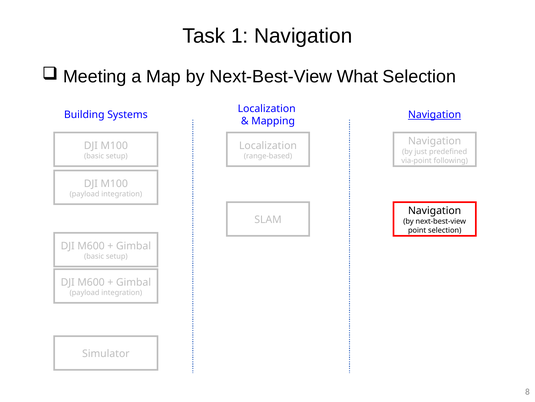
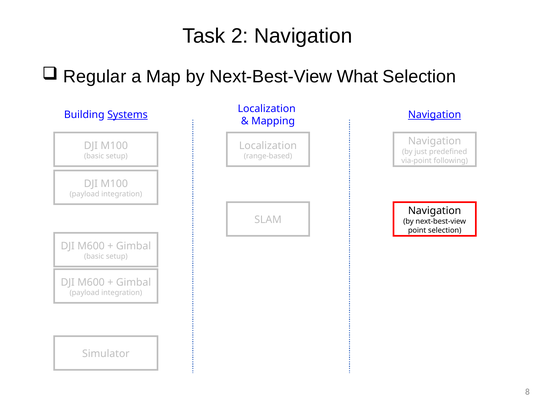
1: 1 -> 2
Meeting: Meeting -> Regular
Systems underline: none -> present
